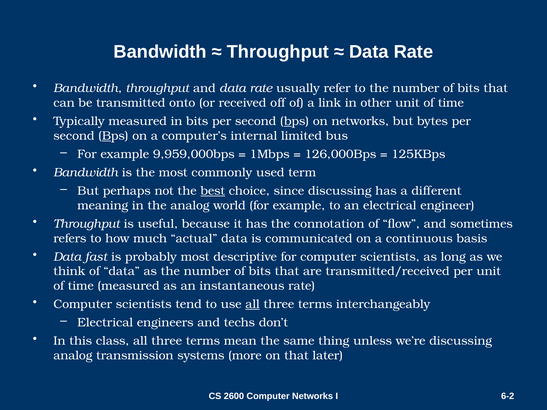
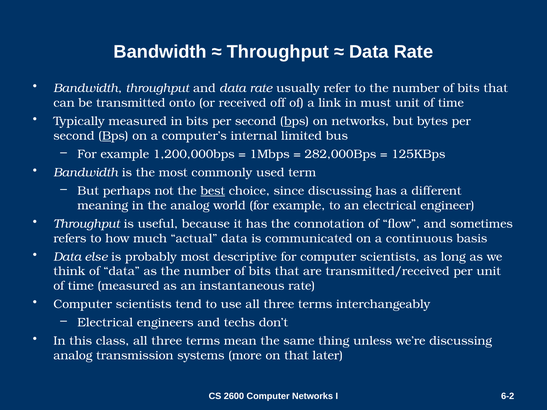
other: other -> must
9,959,000bps: 9,959,000bps -> 1,200,000bps
126,000Bps: 126,000Bps -> 282,000Bps
fast: fast -> else
all at (253, 304) underline: present -> none
